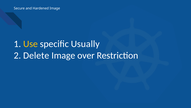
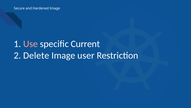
Use colour: yellow -> pink
Usually: Usually -> Current
over: over -> user
